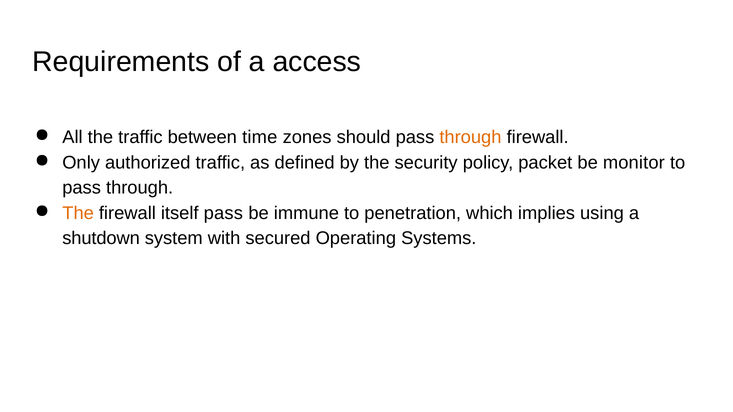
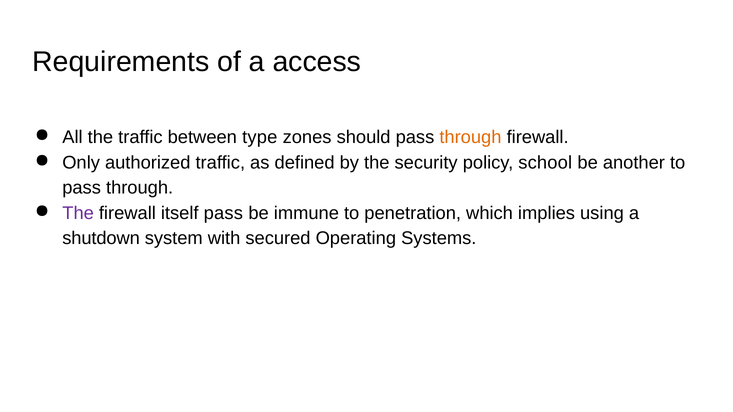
time: time -> type
packet: packet -> school
monitor: monitor -> another
The at (78, 213) colour: orange -> purple
